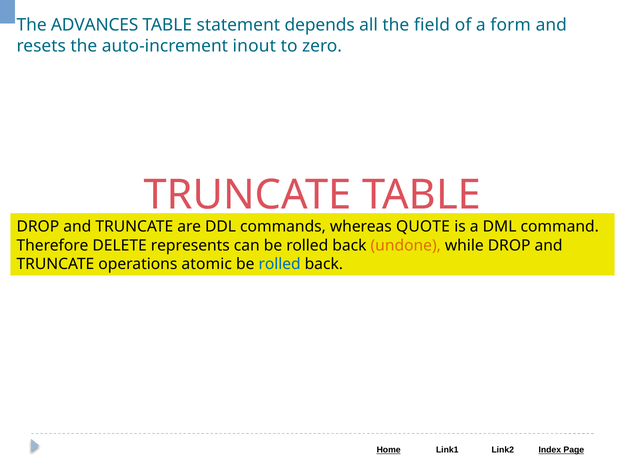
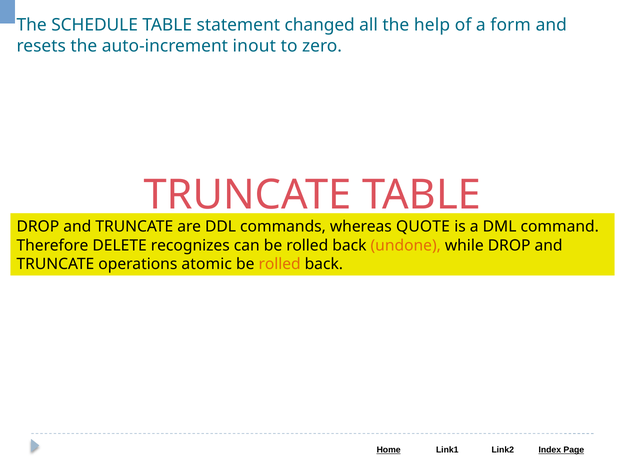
ADVANCES: ADVANCES -> SCHEDULE
depends: depends -> changed
field: field -> help
represents: represents -> recognizes
rolled at (280, 265) colour: blue -> orange
